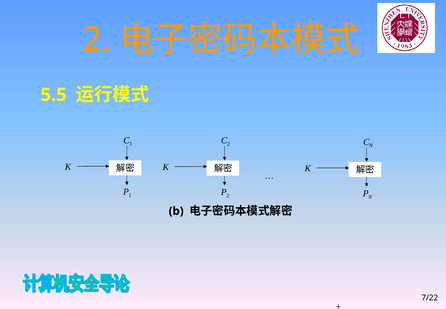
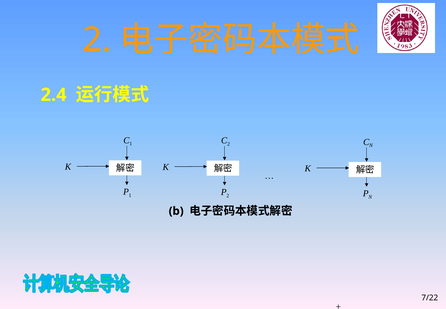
5.5: 5.5 -> 2.4
